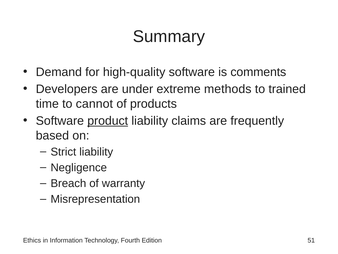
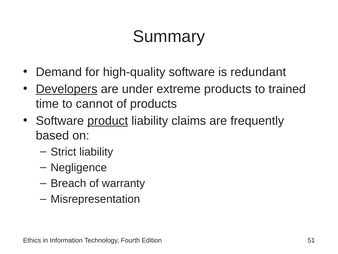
comments: comments -> redundant
Developers underline: none -> present
extreme methods: methods -> products
